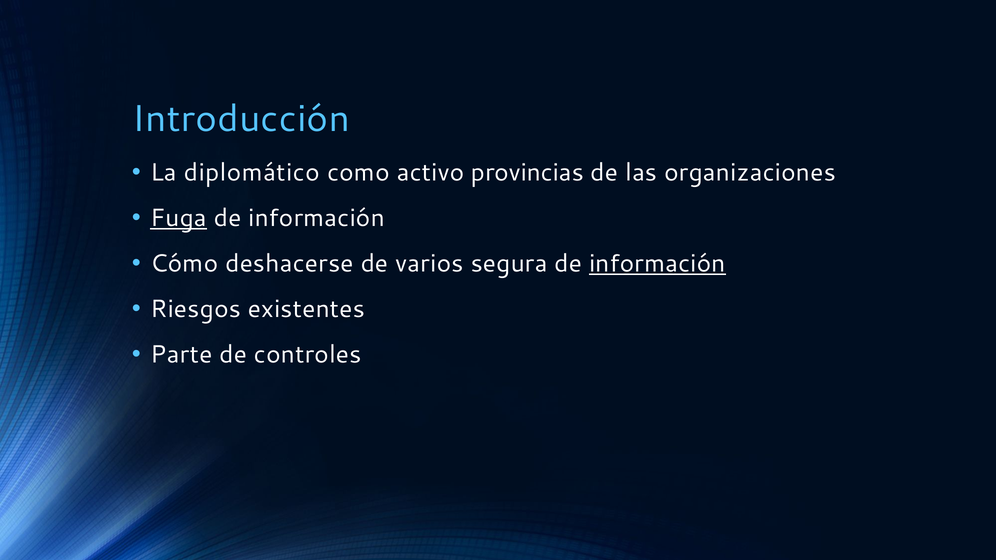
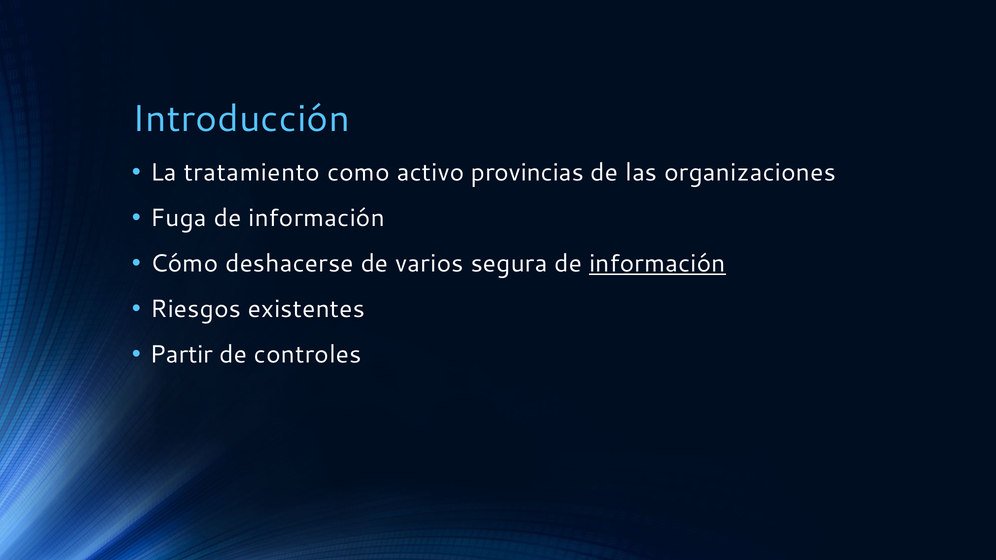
diplomático: diplomático -> tratamiento
Fuga underline: present -> none
Parte: Parte -> Partir
